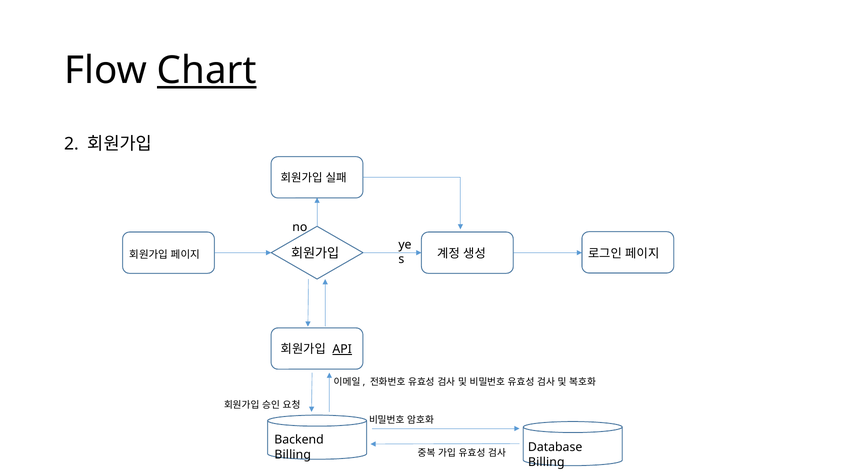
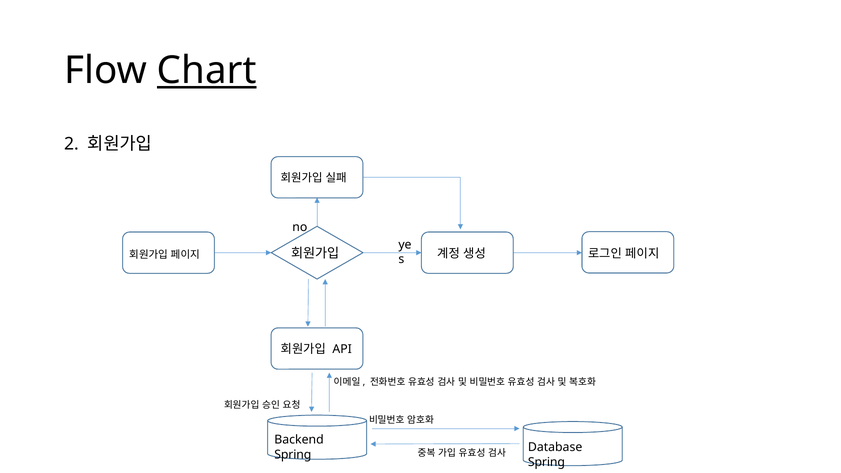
API underline: present -> none
Billing at (293, 455): Billing -> Spring
Billing at (546, 462): Billing -> Spring
